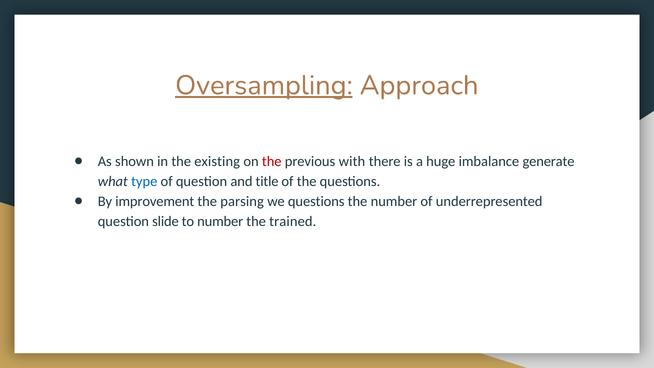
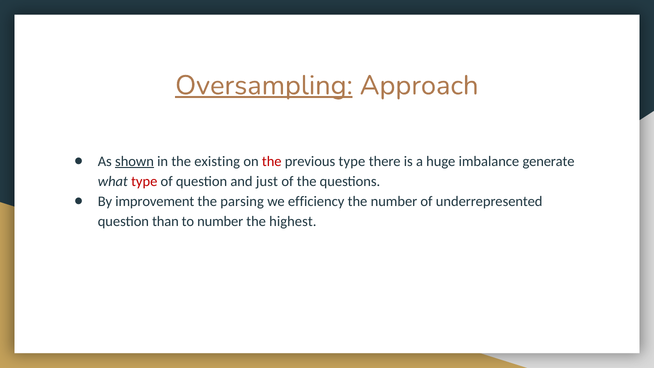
shown underline: none -> present
previous with: with -> type
type at (144, 181) colour: blue -> red
title: title -> just
we questions: questions -> efficiency
slide: slide -> than
trained: trained -> highest
